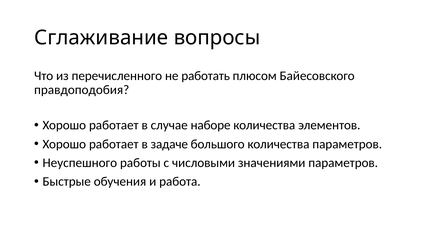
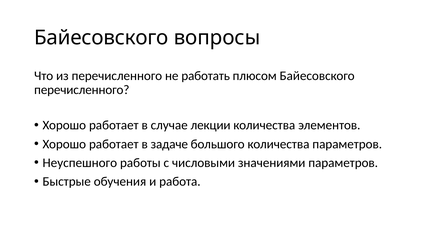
Сглаживание at (101, 38): Сглаживание -> Байесовского
правдоподобия at (82, 90): правдоподобия -> перечисленного
наборе: наборе -> лекции
